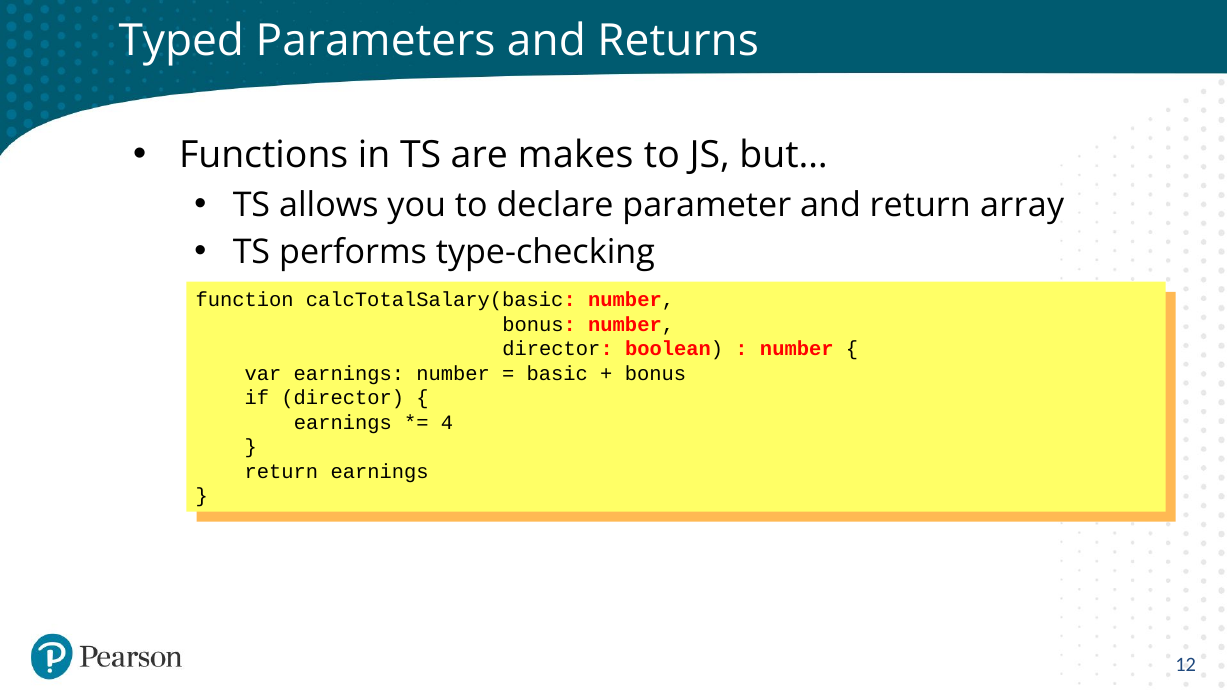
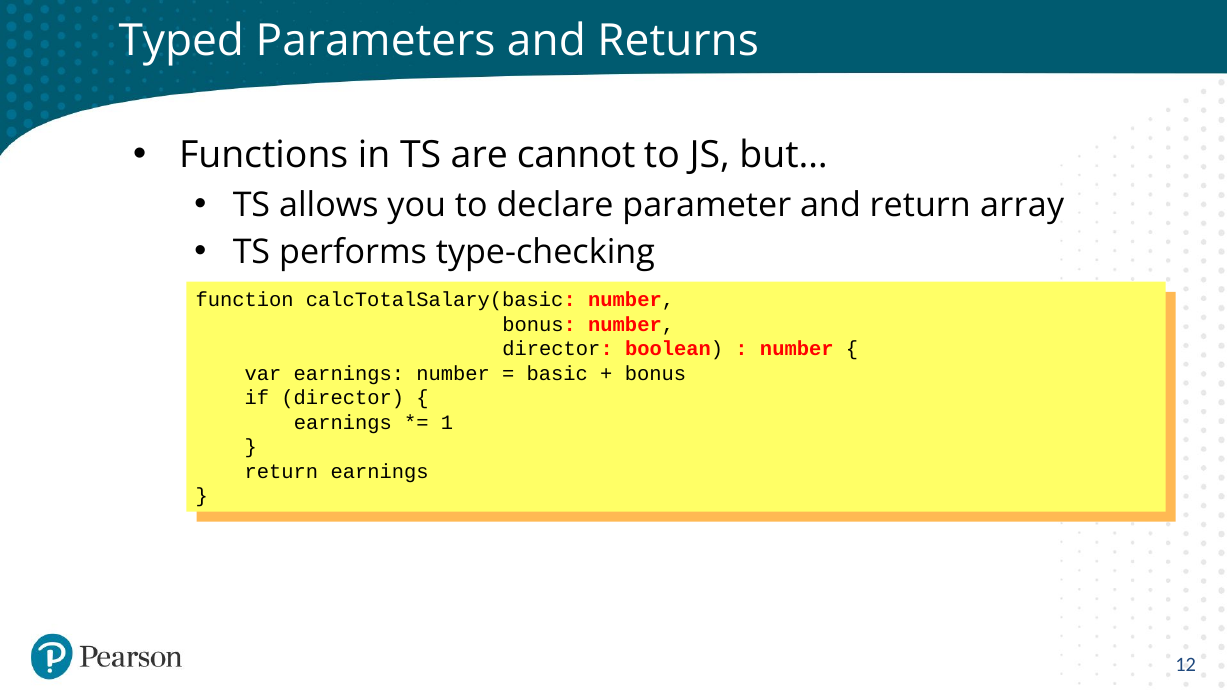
makes: makes -> cannot
4: 4 -> 1
